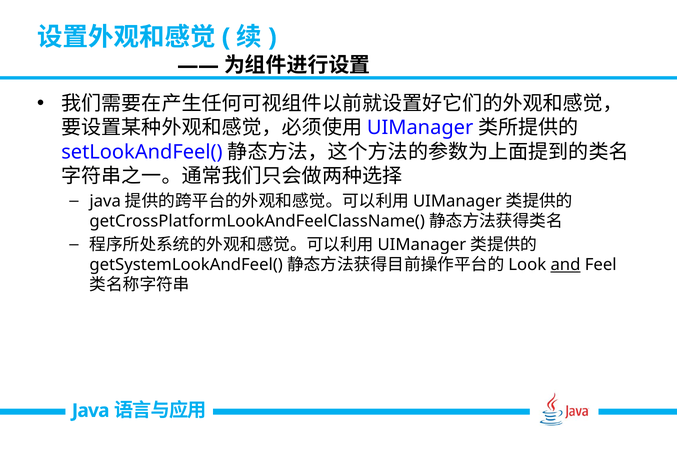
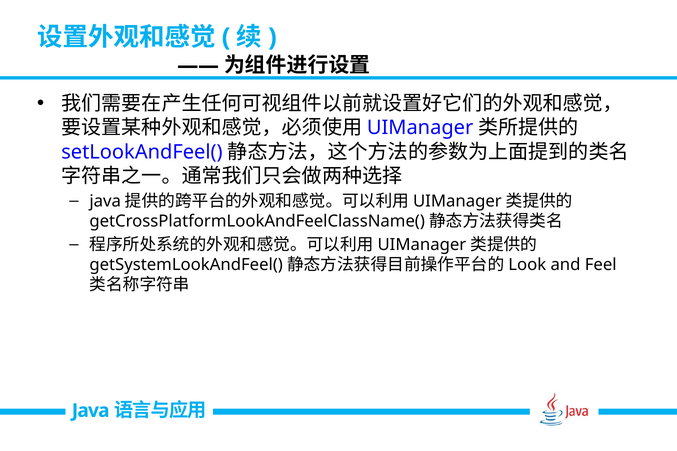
and underline: present -> none
